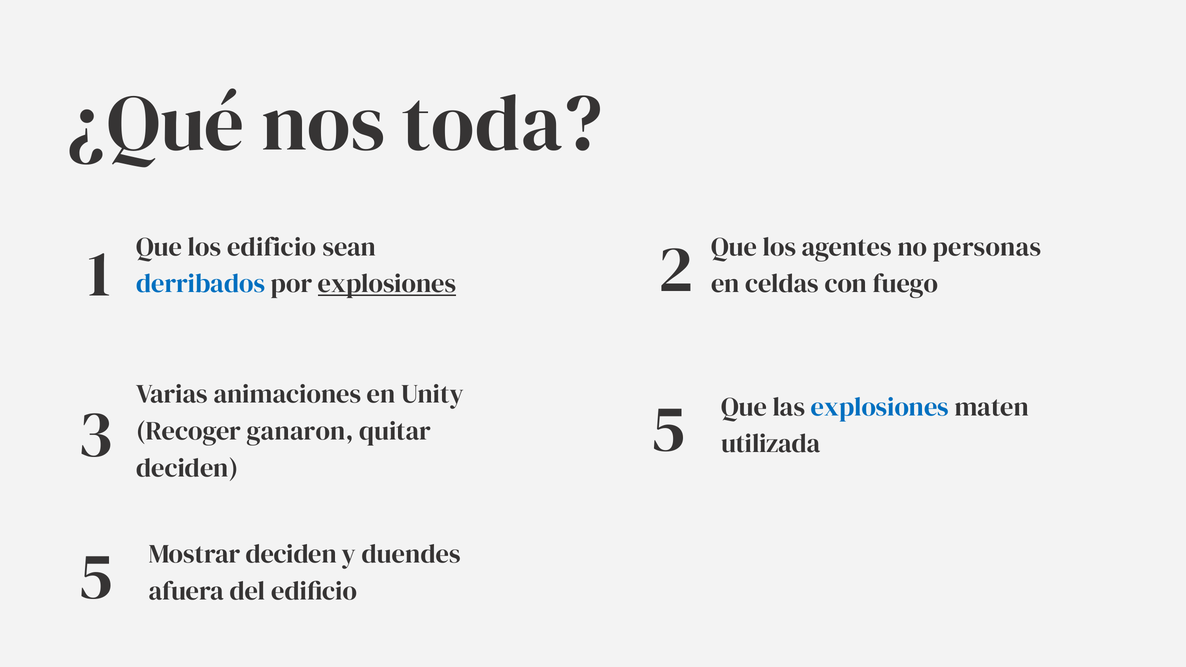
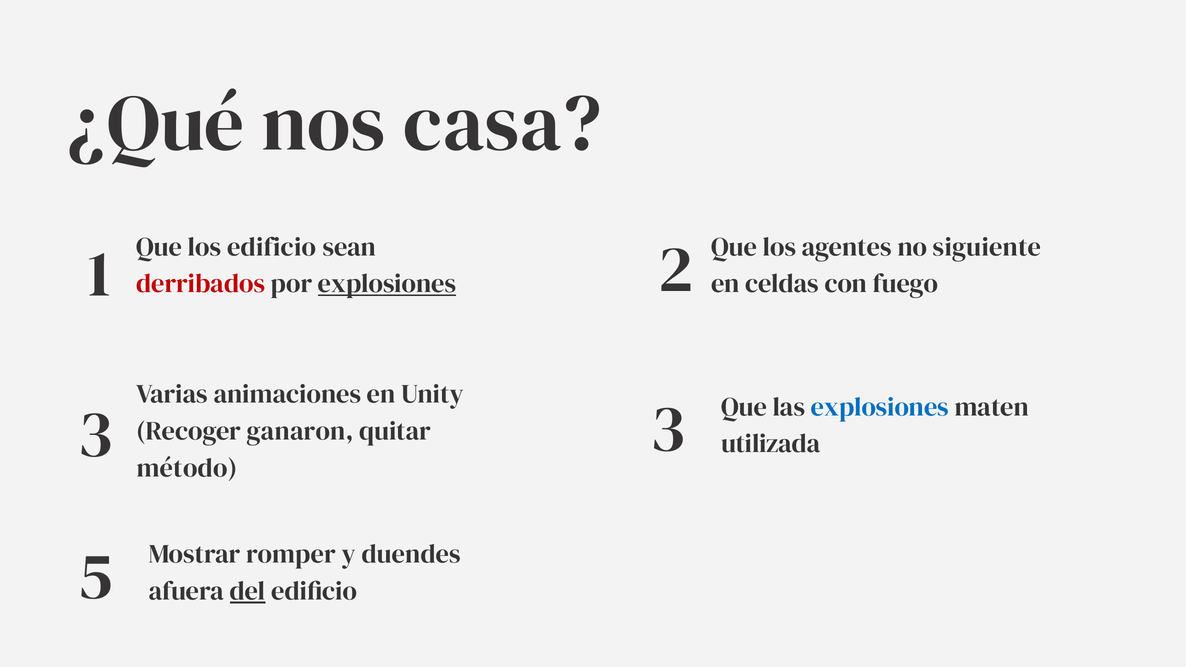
toda: toda -> casa
personas: personas -> siguiente
derribados colour: blue -> red
3 5: 5 -> 3
deciden at (187, 468): deciden -> método
Mostrar deciden: deciden -> romper
del underline: none -> present
